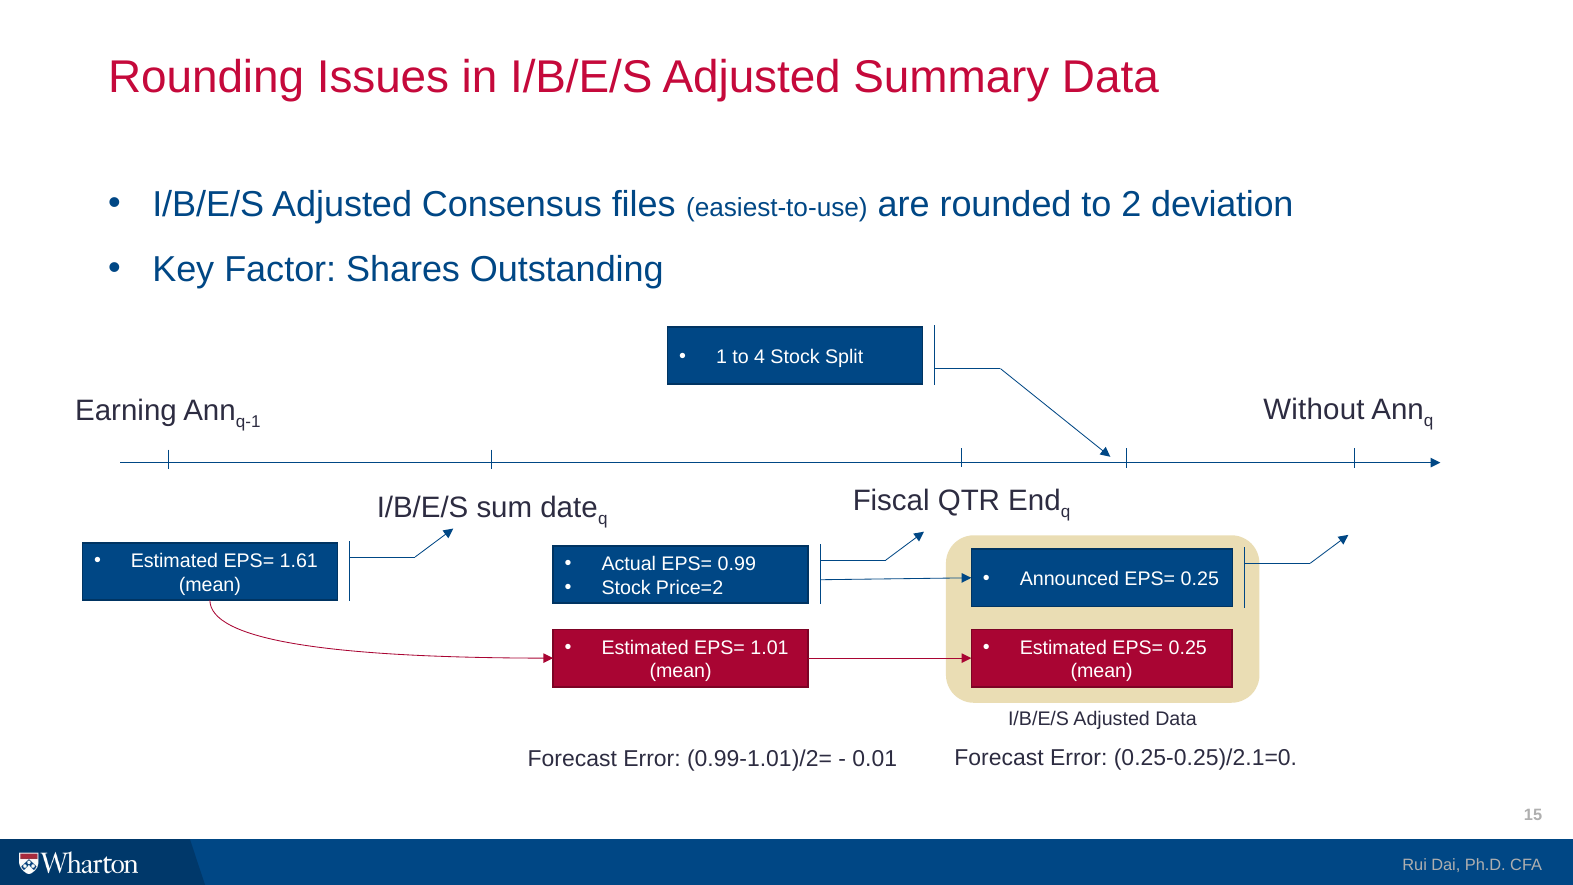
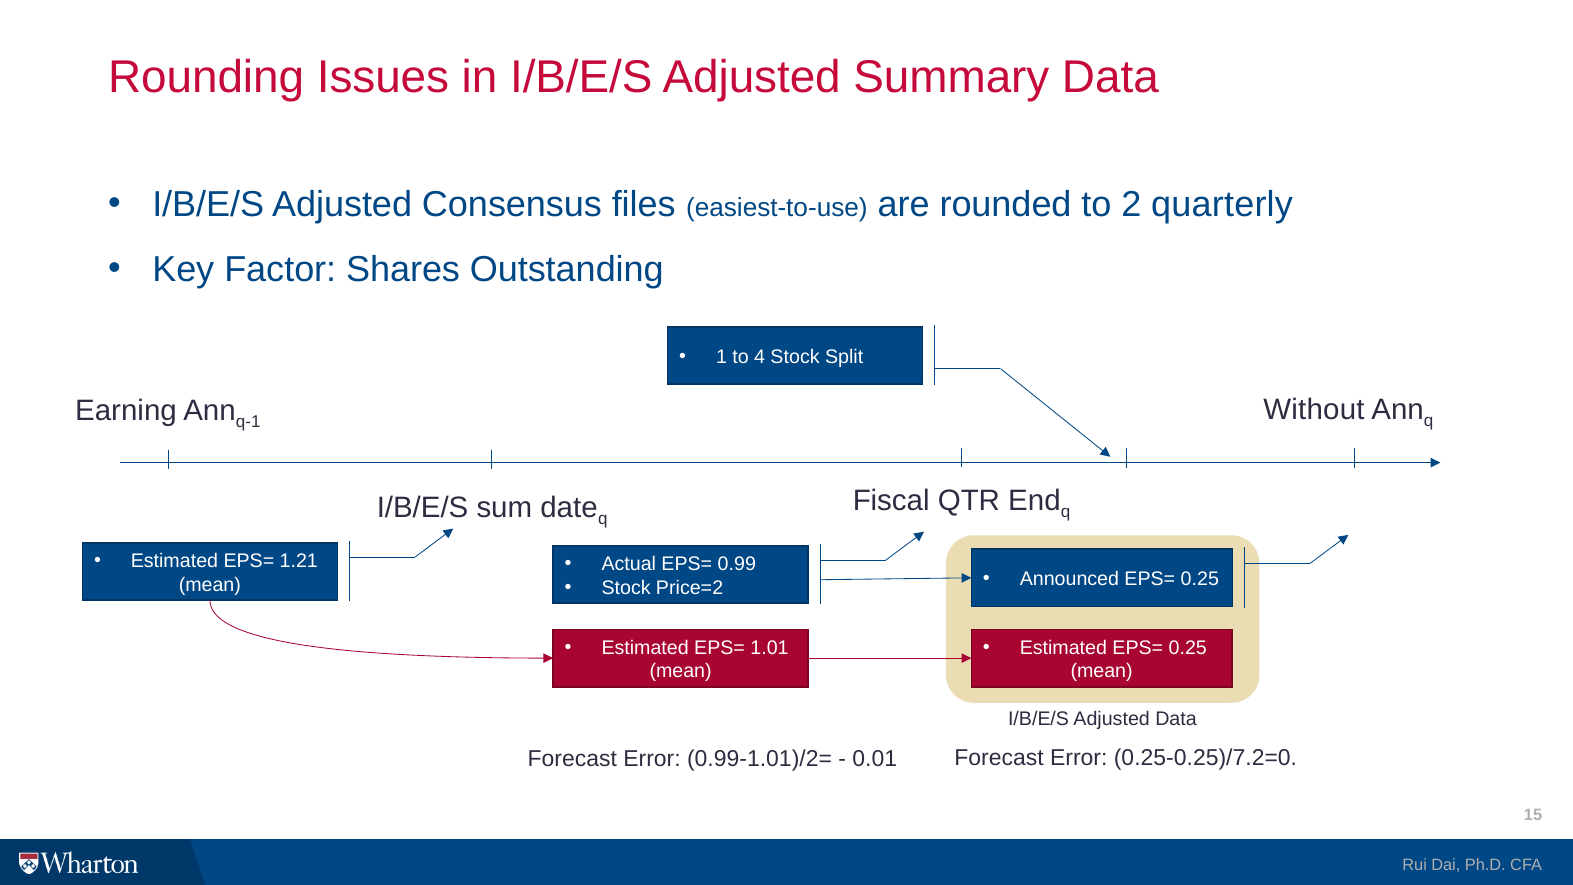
deviation: deviation -> quarterly
1.61: 1.61 -> 1.21
0.25-0.25)/2.1=0: 0.25-0.25)/2.1=0 -> 0.25-0.25)/7.2=0
